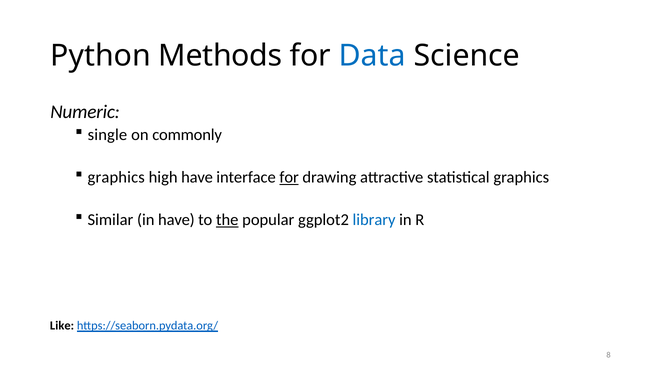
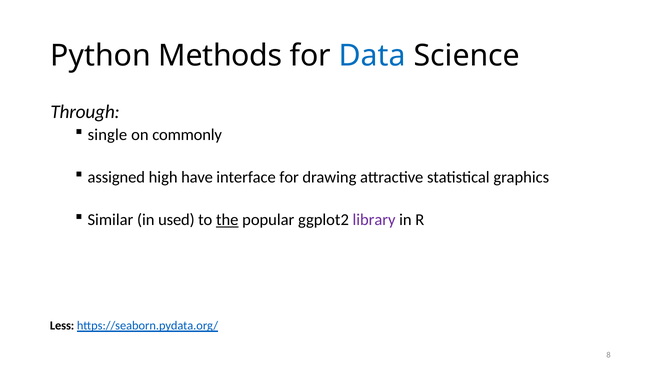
Numeric: Numeric -> Through
graphics at (116, 177): graphics -> assigned
for at (289, 177) underline: present -> none
in have: have -> used
library colour: blue -> purple
Like: Like -> Less
